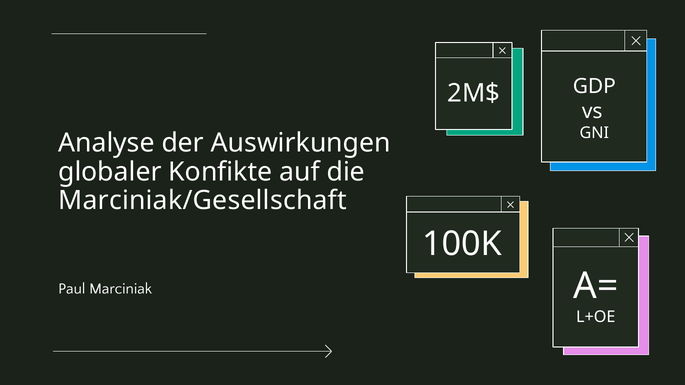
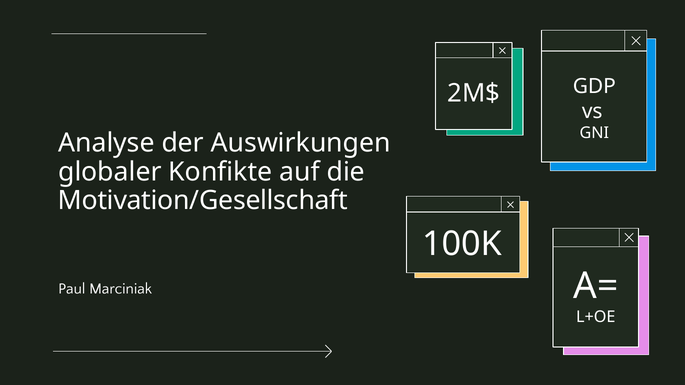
Marciniak/Gesellschaft: Marciniak/Gesellschaft -> Motivation/Gesellschaft
